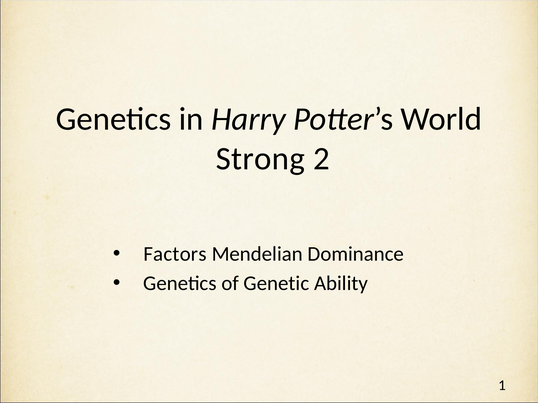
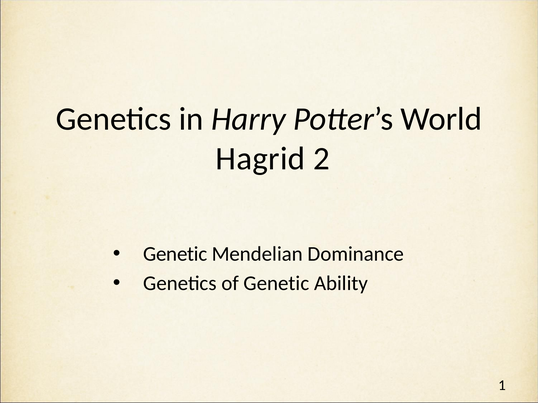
Strong: Strong -> Hagrid
Factors at (175, 254): Factors -> Genetic
